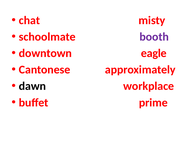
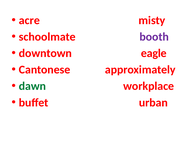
chat: chat -> acre
dawn colour: black -> green
prime: prime -> urban
